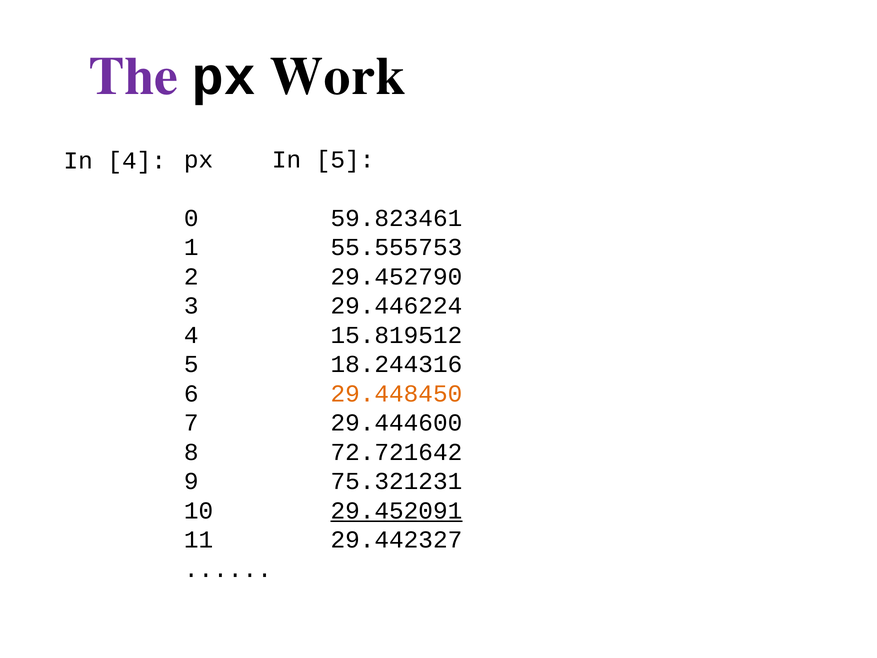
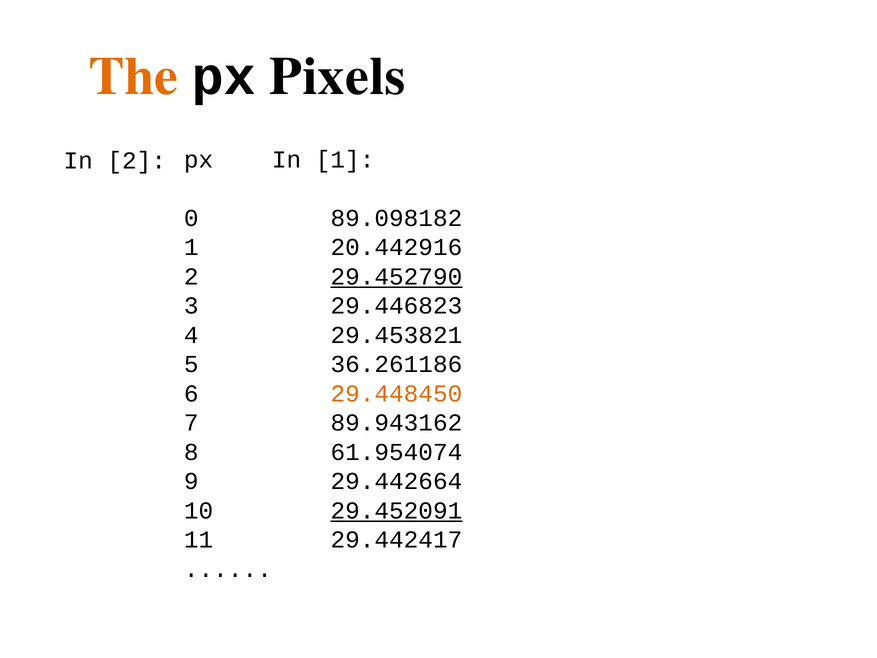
The colour: purple -> orange
Work: Work -> Pixels
In 5: 5 -> 1
In 4: 4 -> 2
59.823461: 59.823461 -> 89.098182
55.555753: 55.555753 -> 20.442916
29.452790 underline: none -> present
29.446224: 29.446224 -> 29.446823
15.819512: 15.819512 -> 29.453821
18.244316: 18.244316 -> 36.261186
29.444600: 29.444600 -> 89.943162
72.721642: 72.721642 -> 61.954074
75.321231: 75.321231 -> 29.442664
29.442327: 29.442327 -> 29.442417
